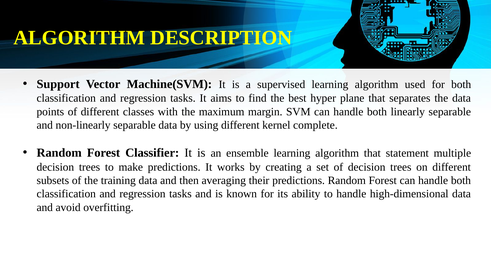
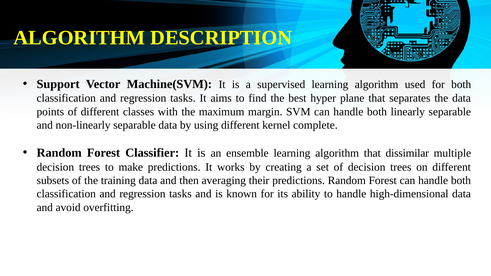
statement: statement -> dissimilar
